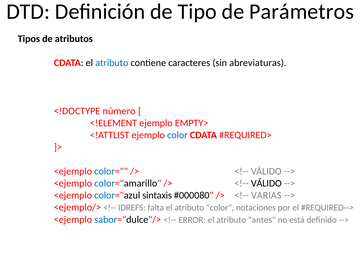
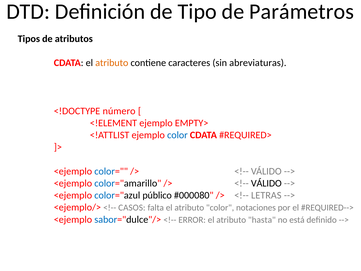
atributo at (112, 63) colour: blue -> orange
sintaxis: sintaxis -> público
VARIAS: VARIAS -> LETRAS
IDREFS: IDREFS -> CASOS
antes: antes -> hasta
